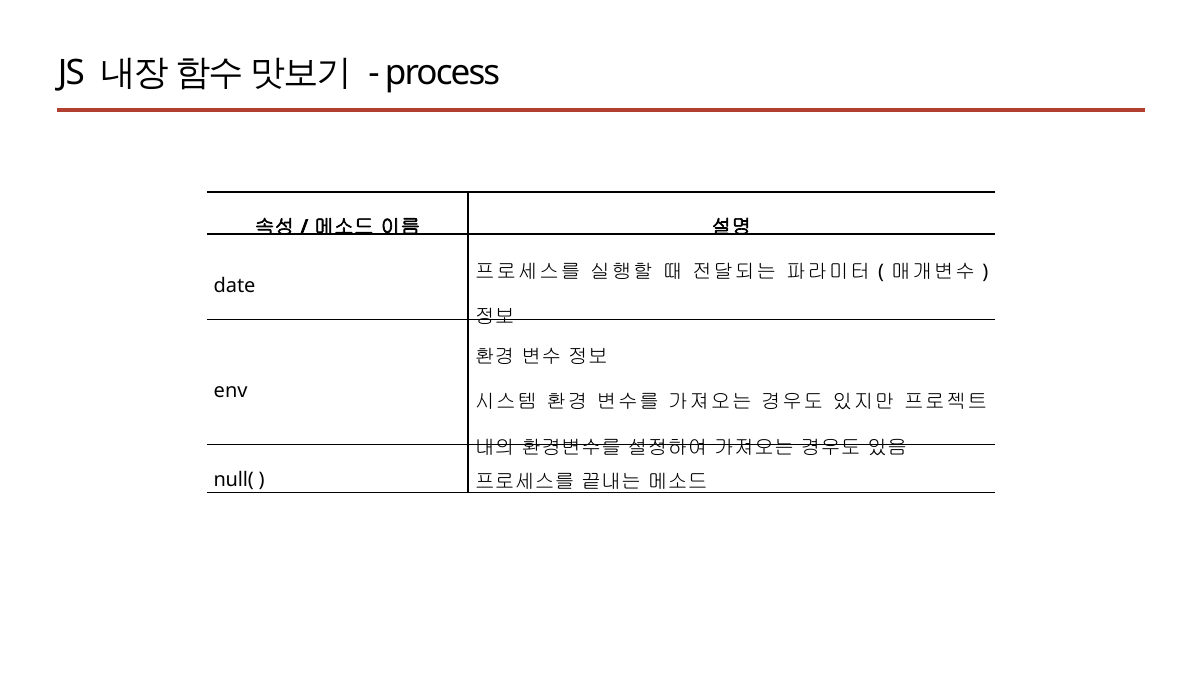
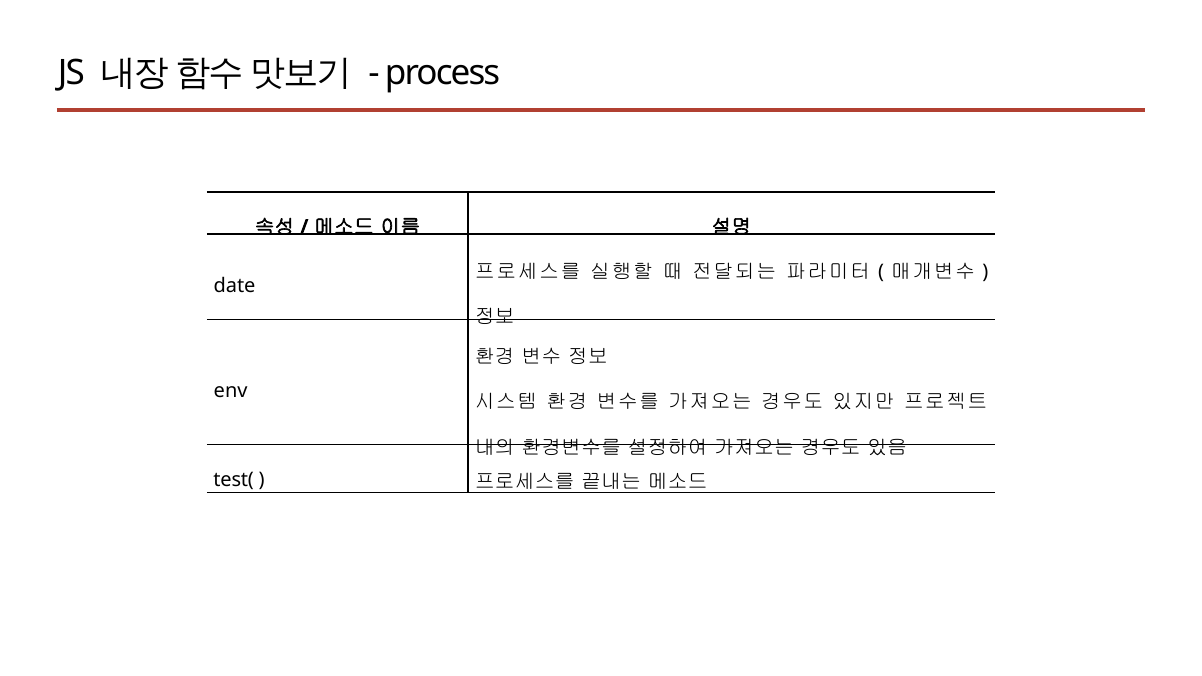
null(: null( -> test(
